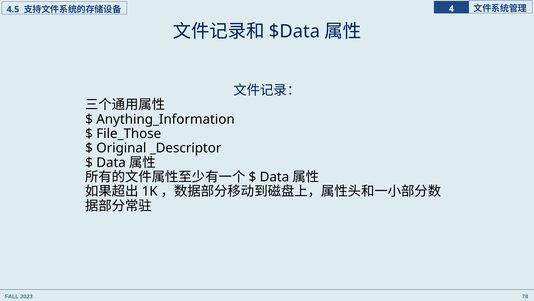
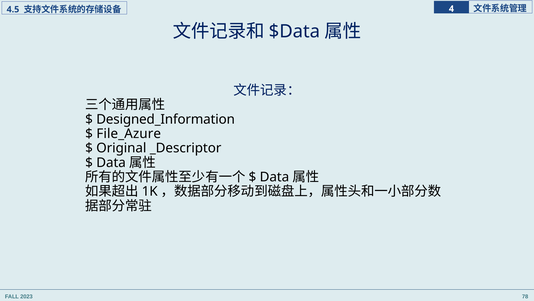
Anything_Information: Anything_Information -> Designed_Information
File_Those: File_Those -> File_Azure
